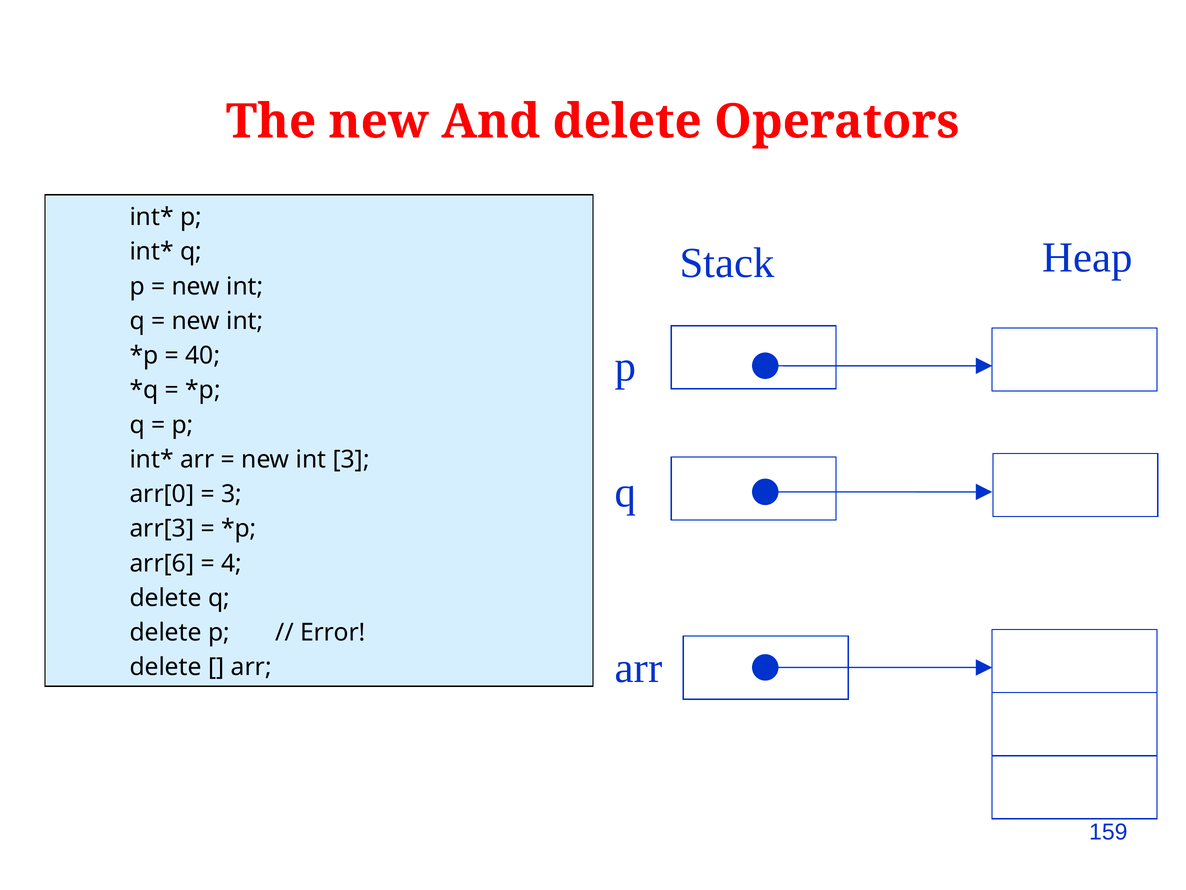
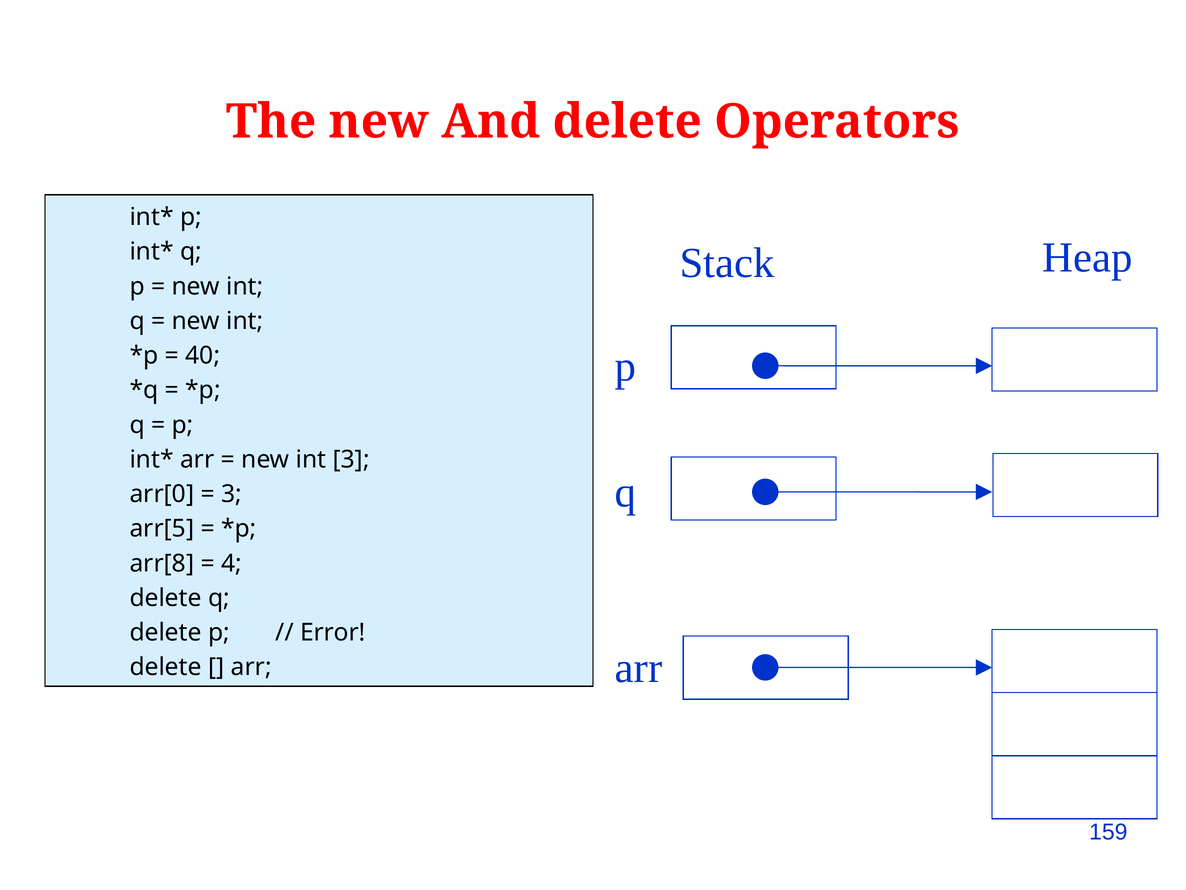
arr[3: arr[3 -> arr[5
arr[6: arr[6 -> arr[8
